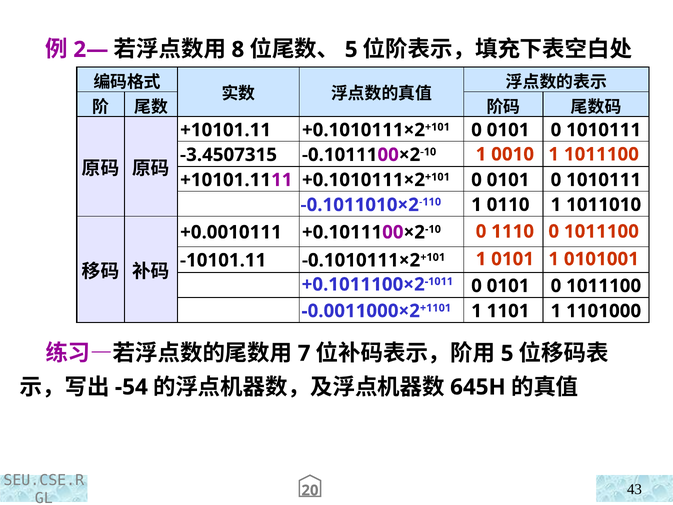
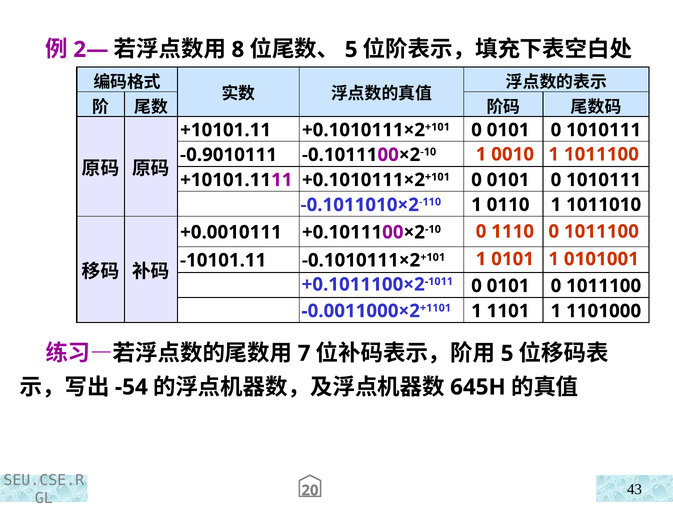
-3.4507315: -3.4507315 -> -0.9010111
